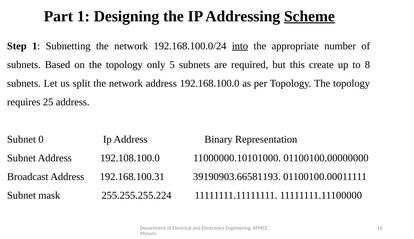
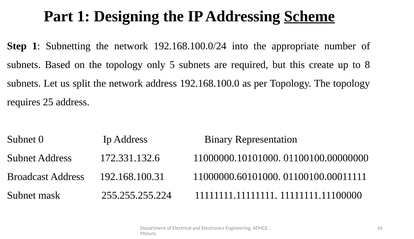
into underline: present -> none
192.108.100.0: 192.108.100.0 -> 172.331.132.6
39190903.66581193: 39190903.66581193 -> 11000000.60101000
